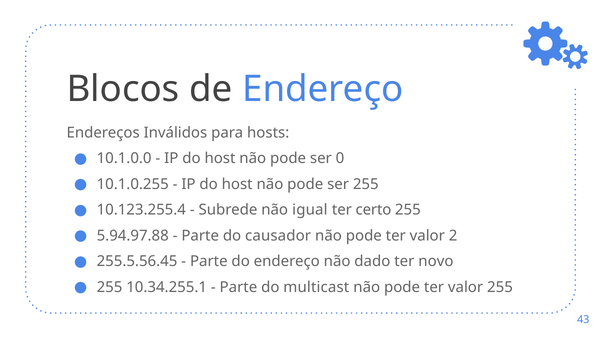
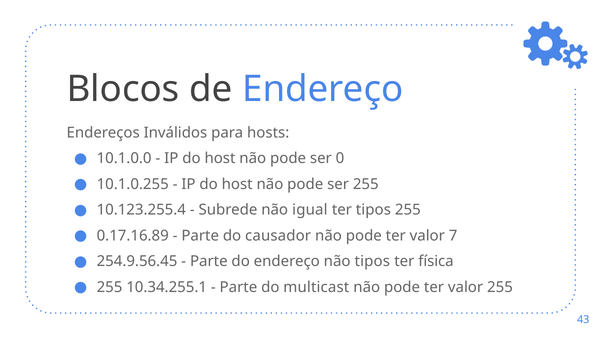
ter certo: certo -> tipos
5.94.97.88: 5.94.97.88 -> 0.17.16.89
2: 2 -> 7
255.5.56.45: 255.5.56.45 -> 254.9.56.45
não dado: dado -> tipos
novo: novo -> física
